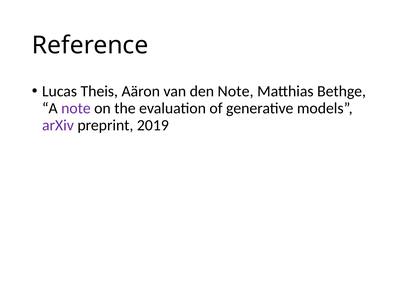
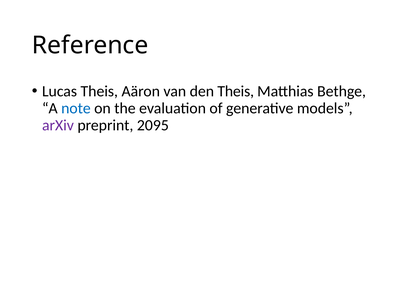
den Note: Note -> Theis
note at (76, 108) colour: purple -> blue
2019: 2019 -> 2095
